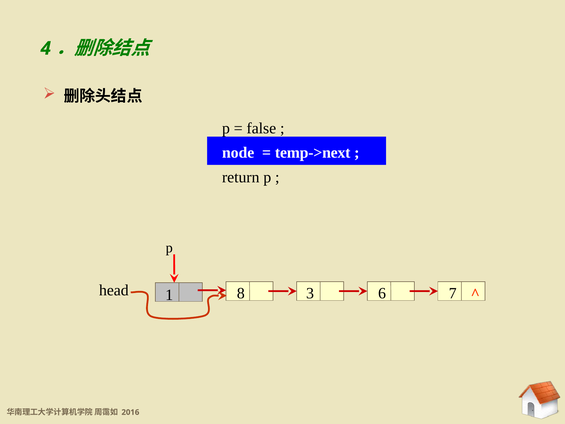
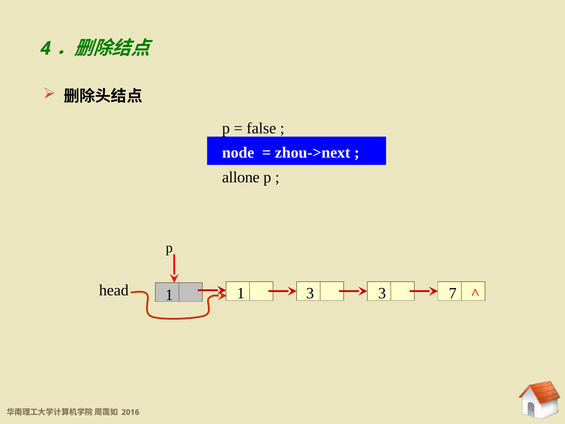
temp->next: temp->next -> zhou->next
return: return -> allone
3 6: 6 -> 3
1 8: 8 -> 1
